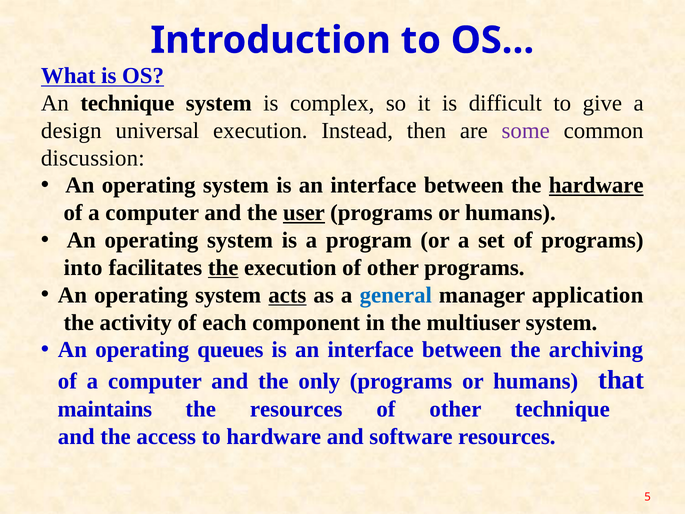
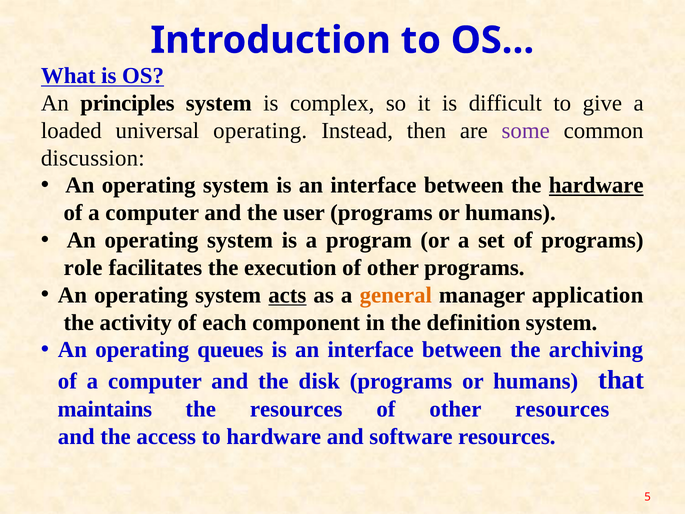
An technique: technique -> principles
design: design -> loaded
universal execution: execution -> operating
user underline: present -> none
into: into -> role
the at (223, 268) underline: present -> none
general colour: blue -> orange
multiuser: multiuser -> definition
only: only -> disk
other technique: technique -> resources
